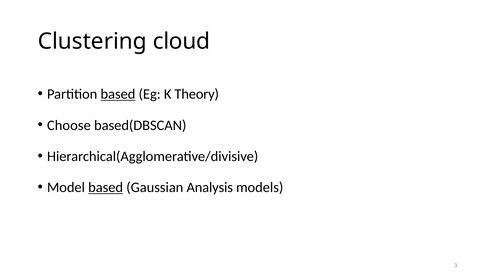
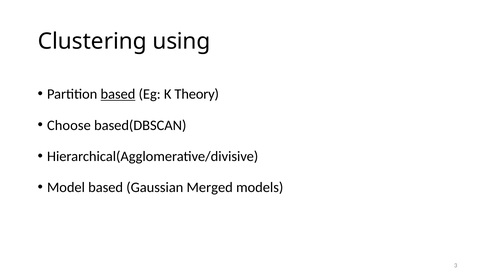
cloud: cloud -> using
based at (106, 188) underline: present -> none
Analysis: Analysis -> Merged
